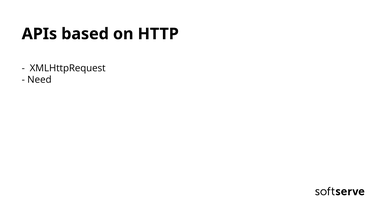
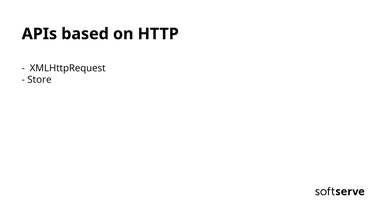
Need: Need -> Store
